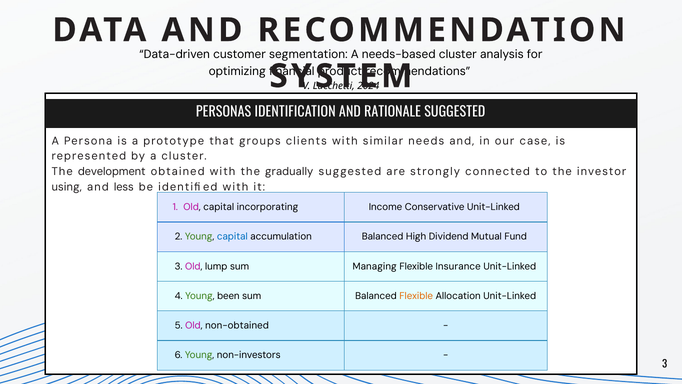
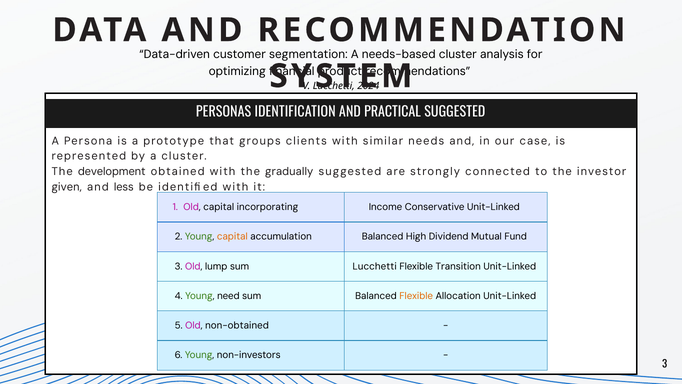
RATIONALE: RATIONALE -> PRACTICAL
using: using -> given
capital at (232, 236) colour: blue -> orange
sum Managing: Managing -> Lucchetti
Insurance: Insurance -> Transition
been: been -> need
